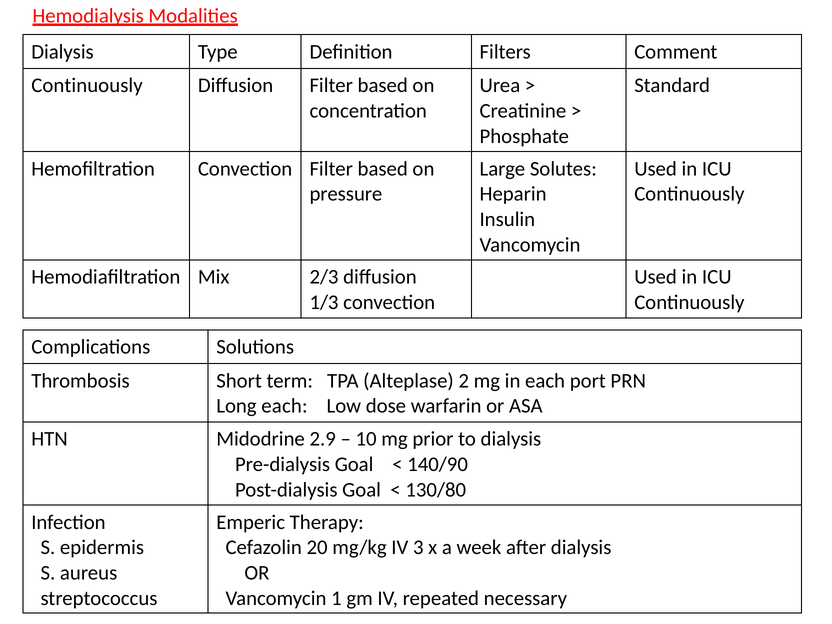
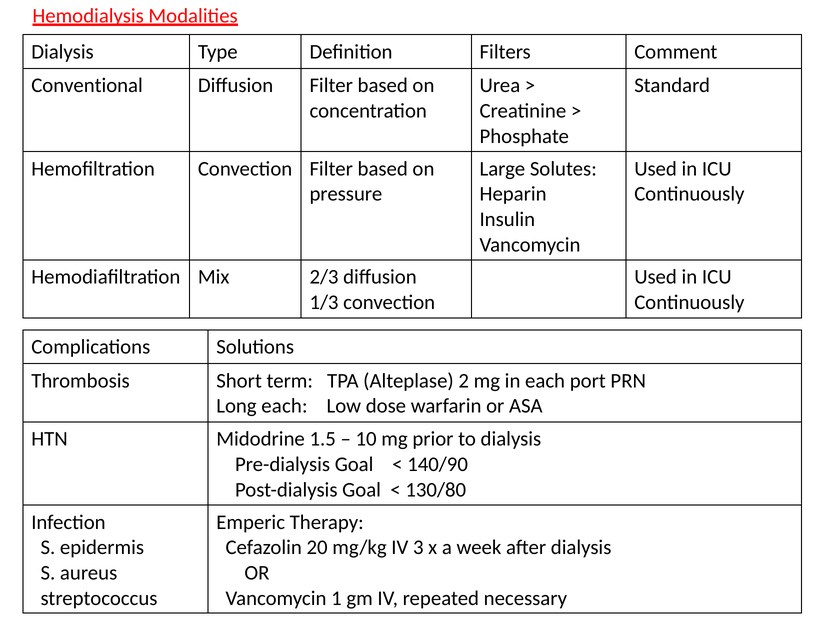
Continuously at (87, 86): Continuously -> Conventional
2.9: 2.9 -> 1.5
